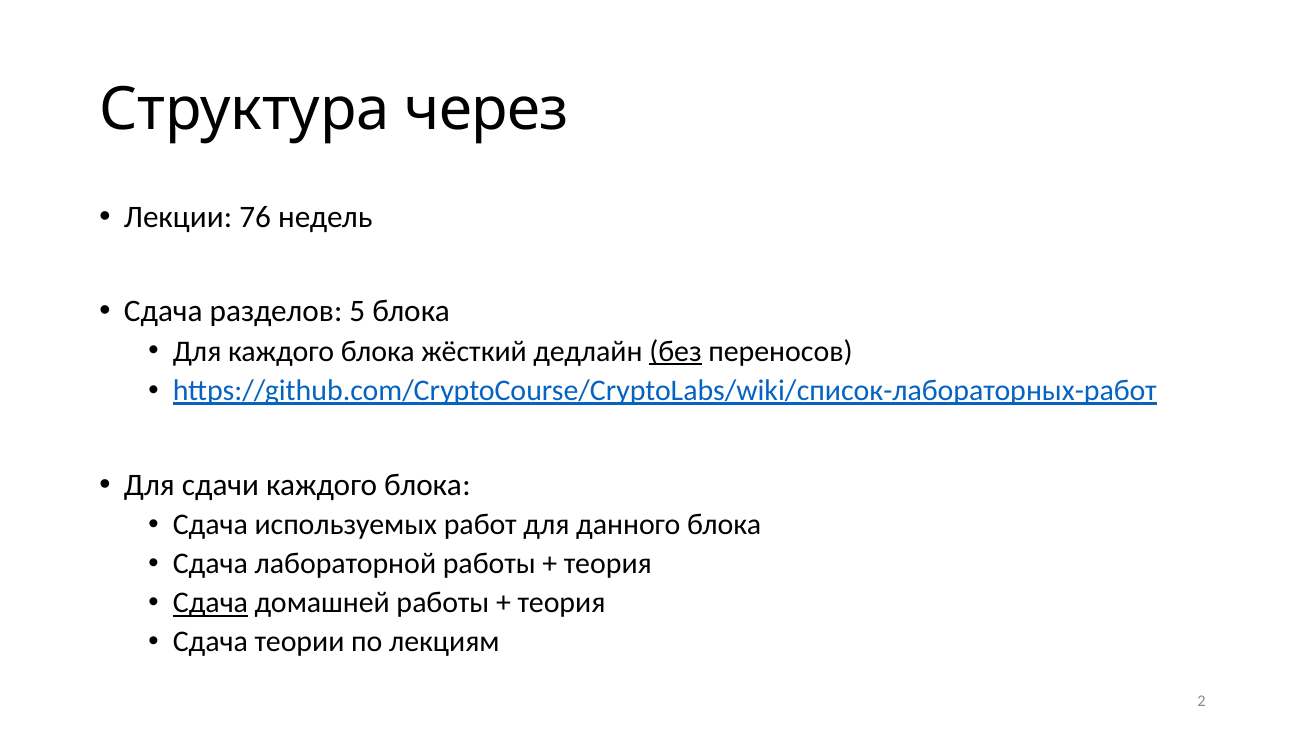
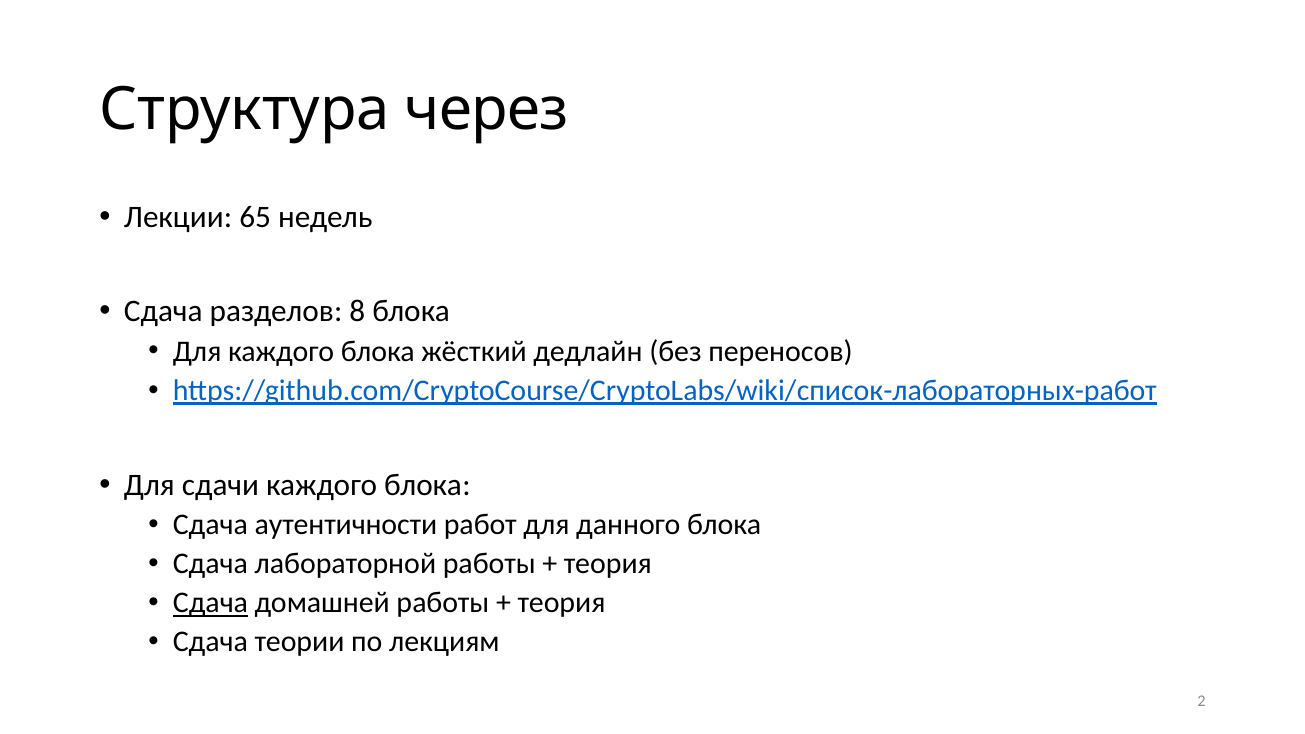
76: 76 -> 65
5: 5 -> 8
без underline: present -> none
используемых: используемых -> аутентичности
